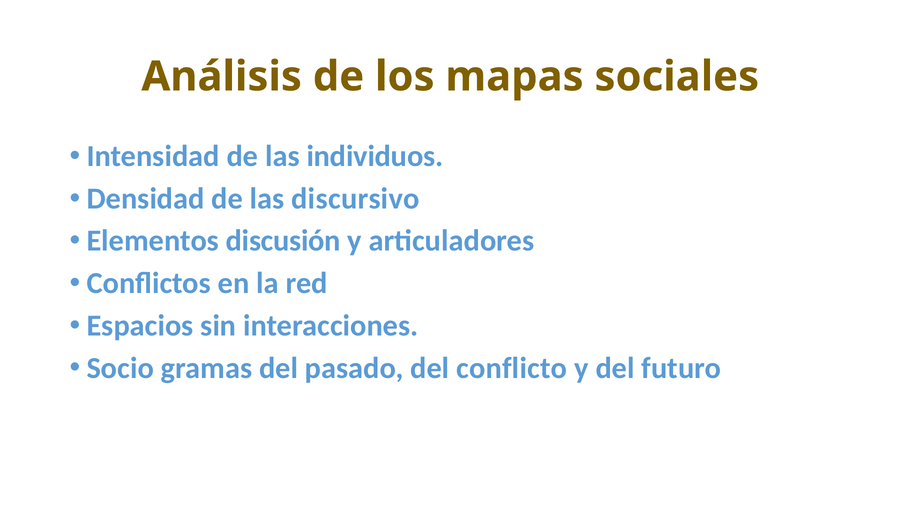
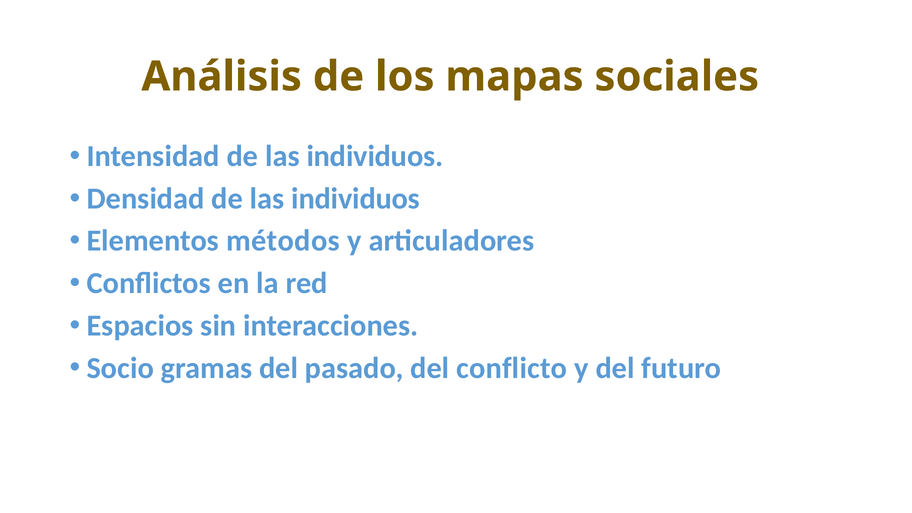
Densidad de las discursivo: discursivo -> individuos
discusión: discusión -> métodos
